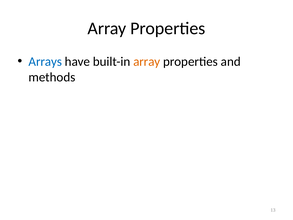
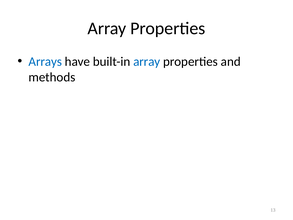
array at (147, 61) colour: orange -> blue
